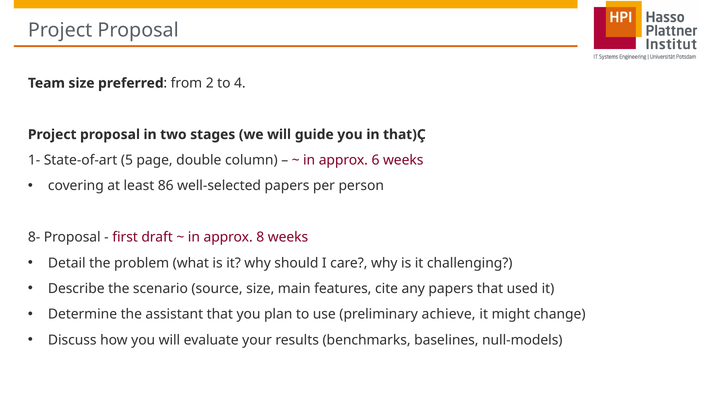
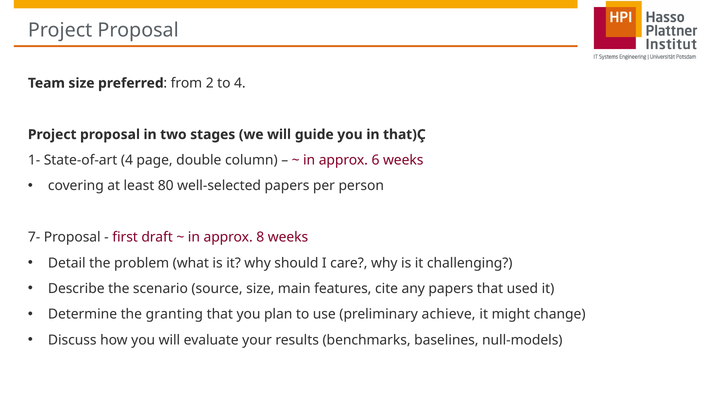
State-of-art 5: 5 -> 4
86: 86 -> 80
8-: 8- -> 7-
assistant: assistant -> granting
